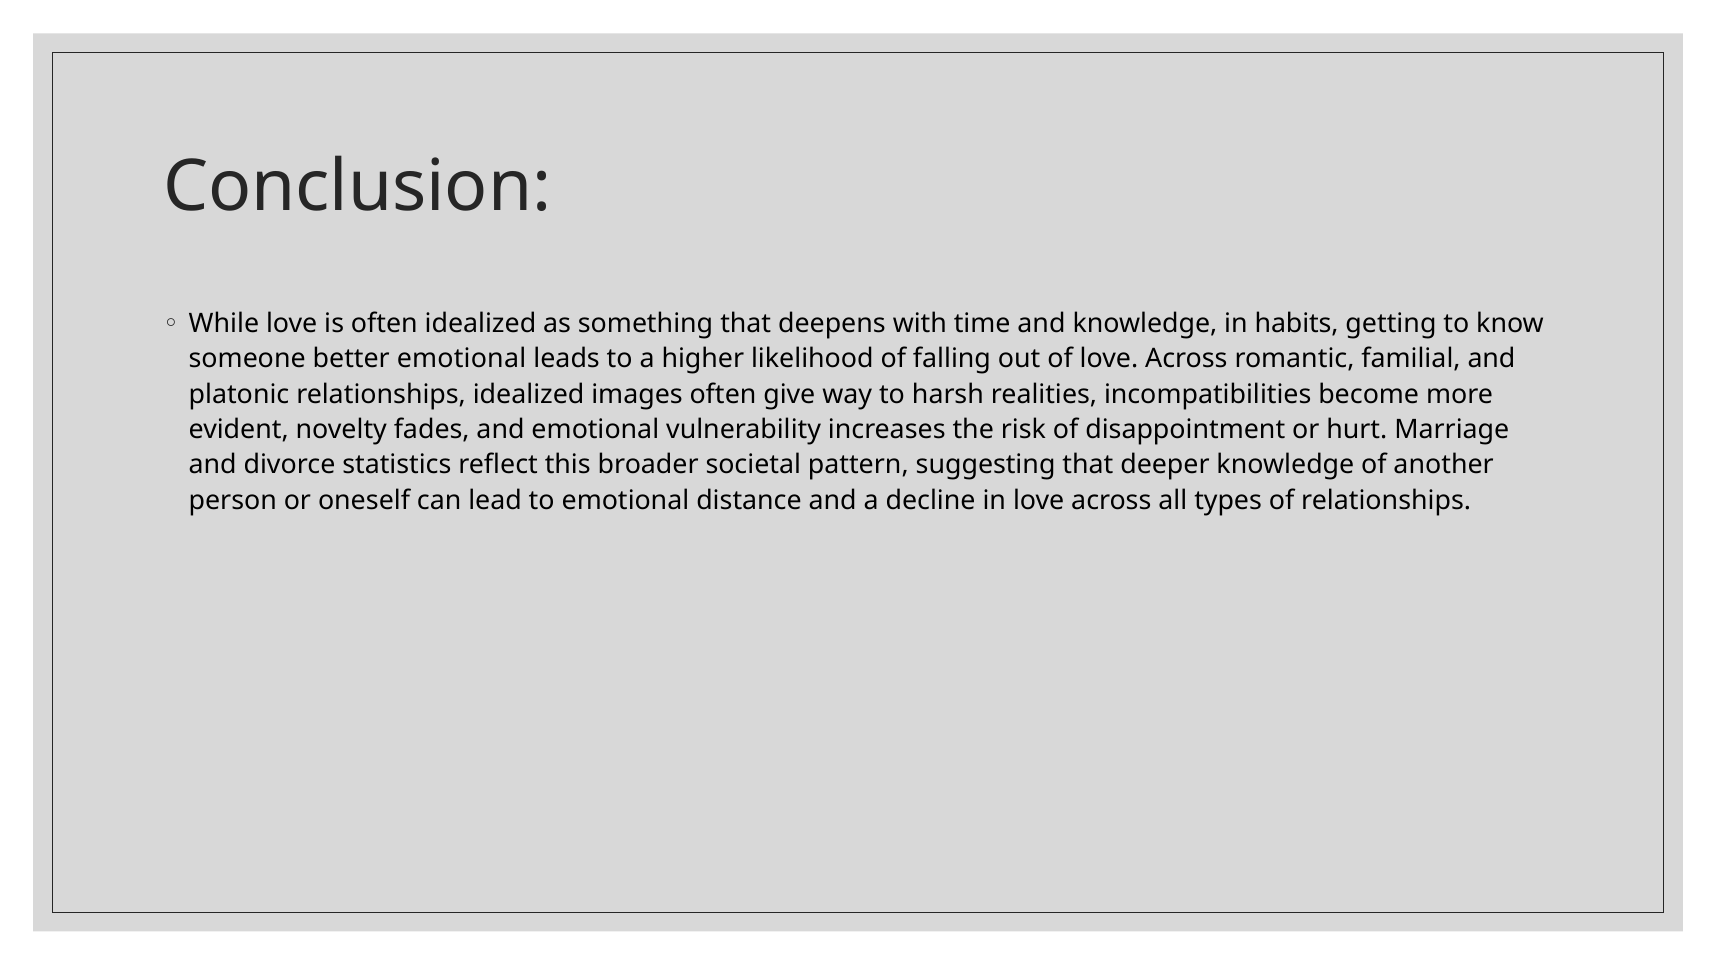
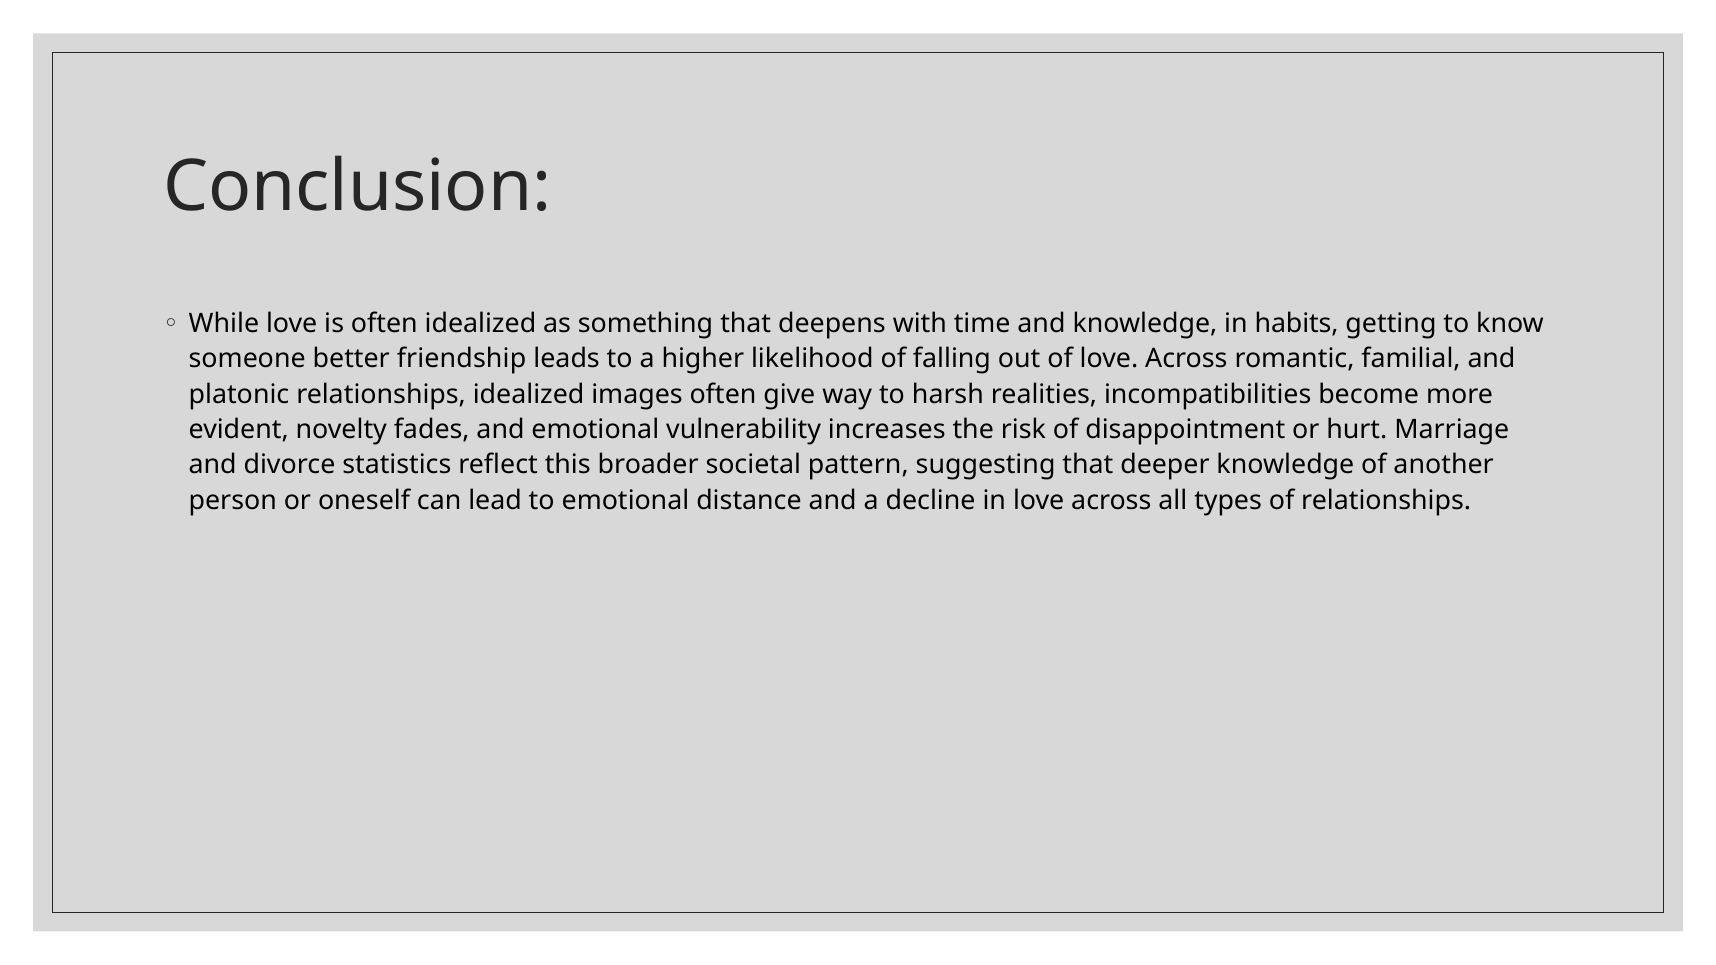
better emotional: emotional -> friendship
